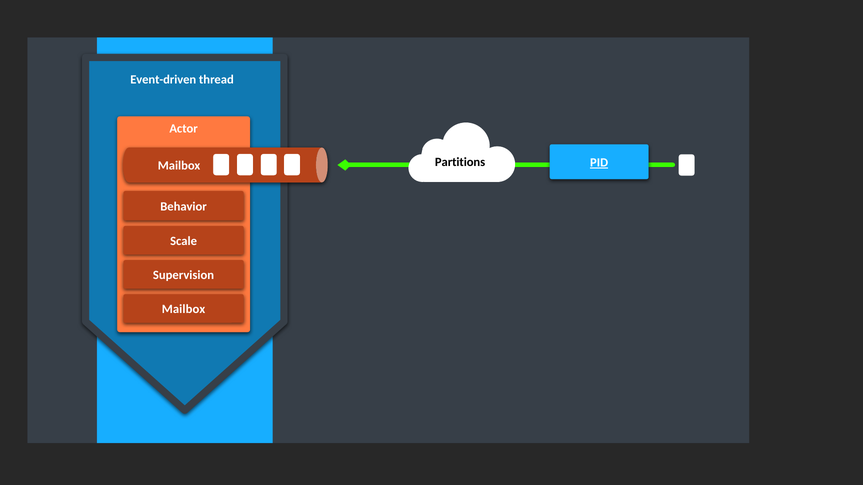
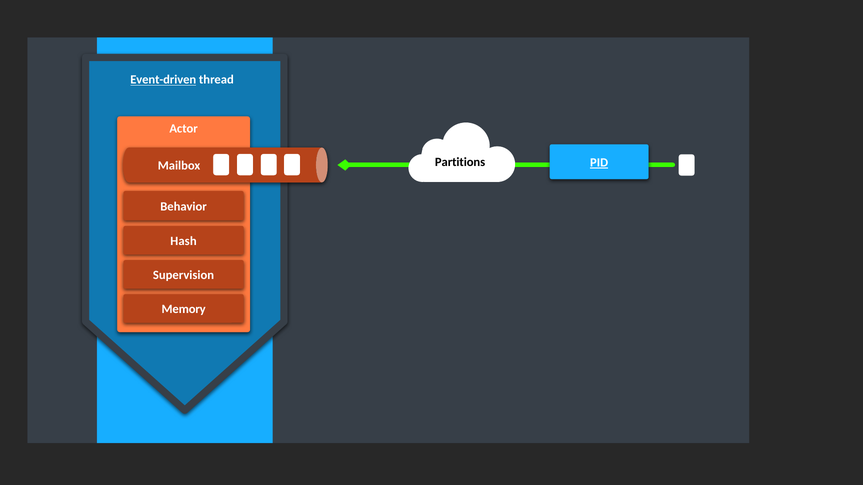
Event-driven underline: none -> present
Scale: Scale -> Hash
Mailbox at (183, 310): Mailbox -> Memory
